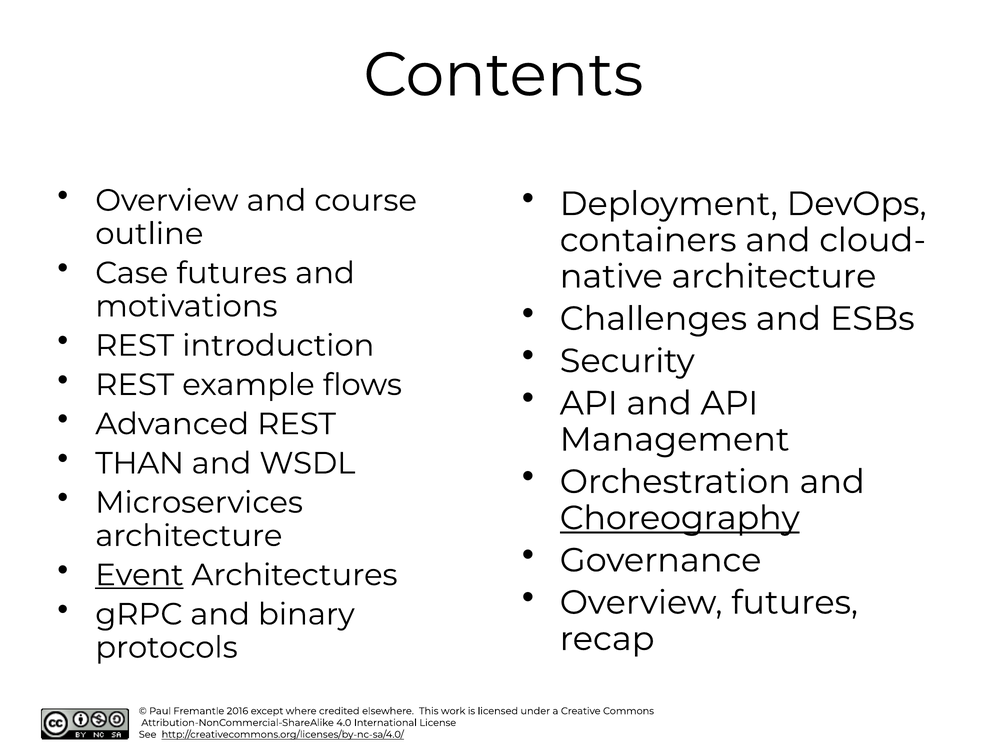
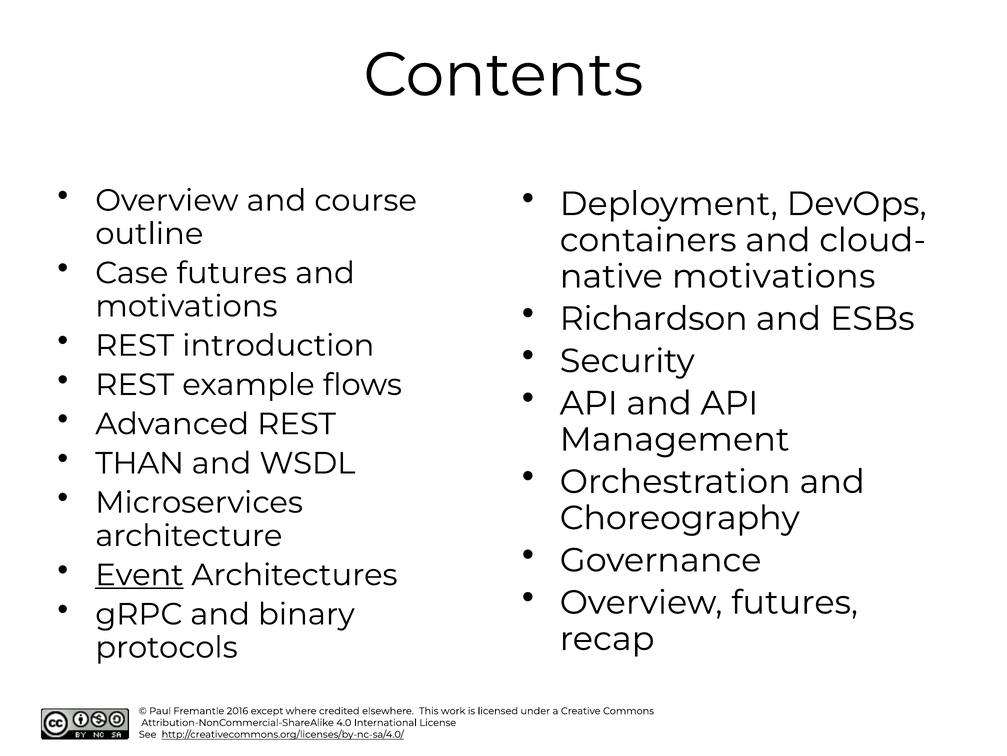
architecture at (774, 276): architecture -> motivations
Challenges: Challenges -> Richardson
Choreography underline: present -> none
